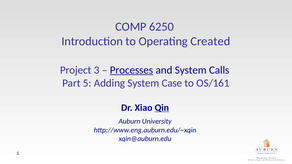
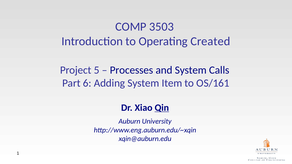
6250: 6250 -> 3503
3: 3 -> 5
Processes underline: present -> none
5: 5 -> 6
Case: Case -> Item
